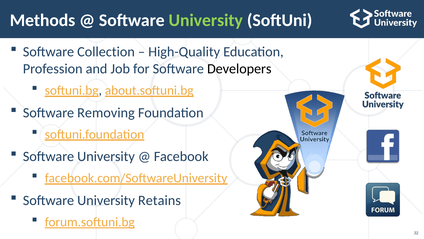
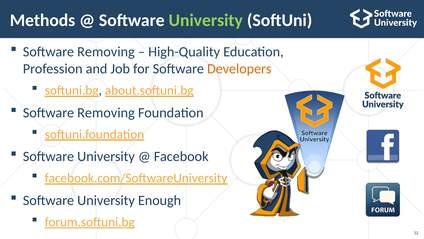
Collection at (106, 52): Collection -> Removing
Developers colour: black -> orange
Retains: Retains -> Enough
